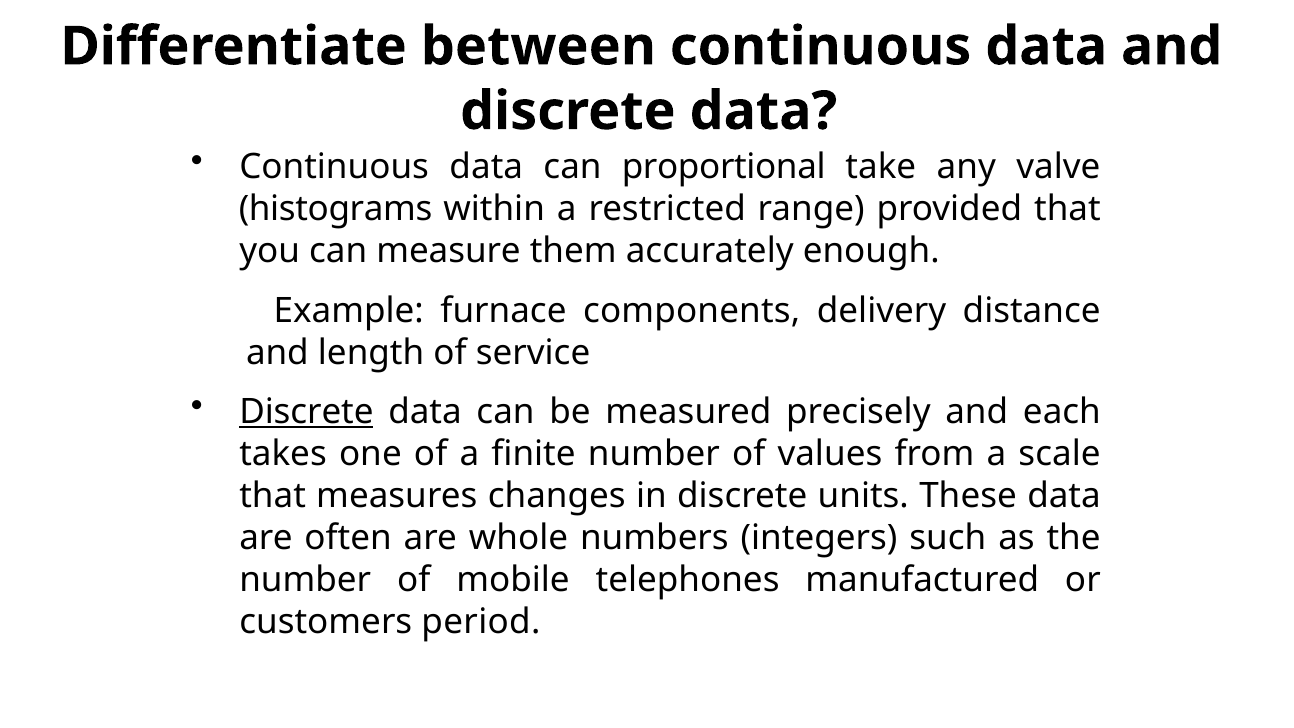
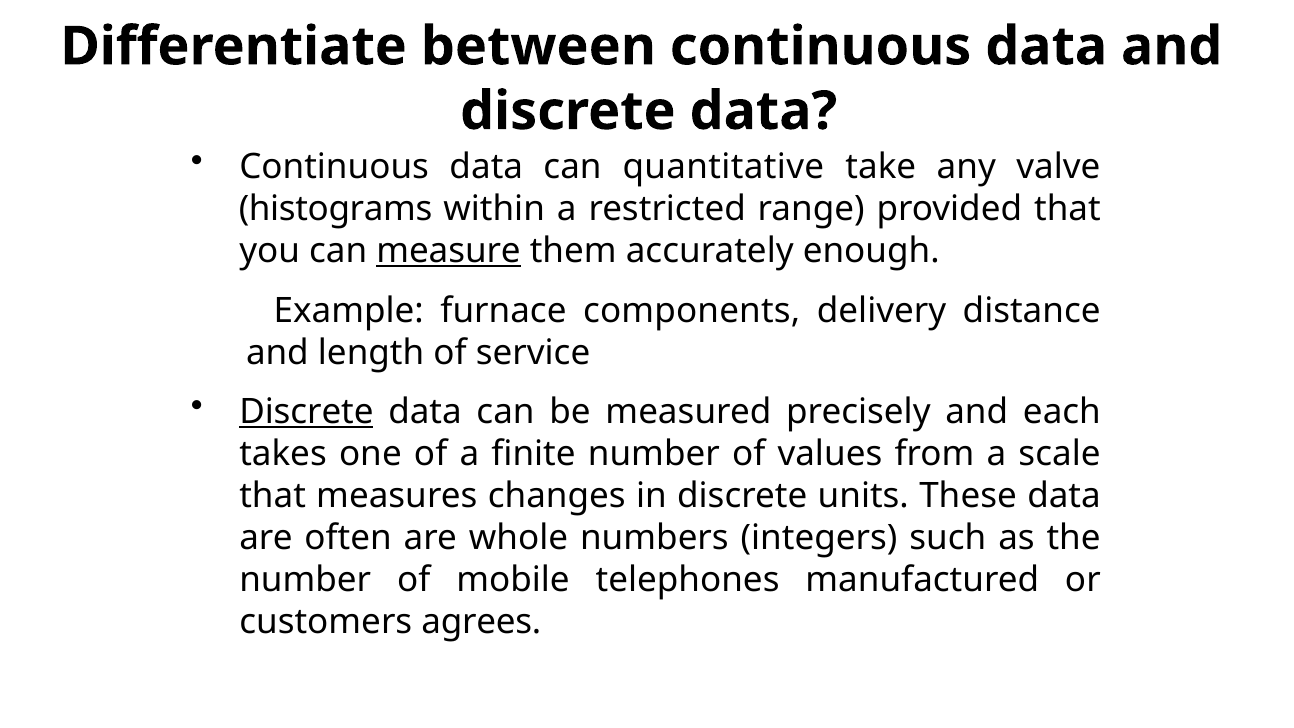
proportional: proportional -> quantitative
measure underline: none -> present
period: period -> agrees
